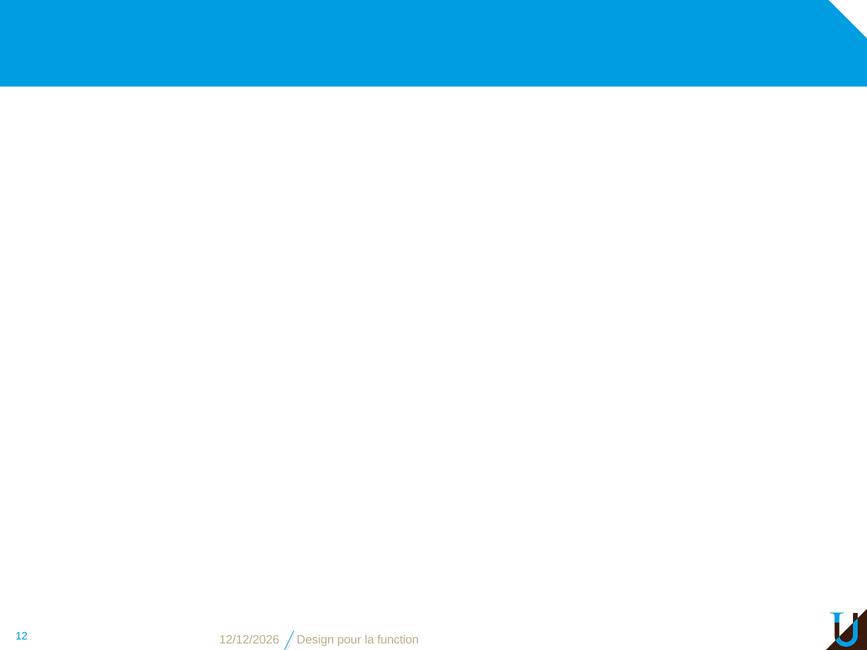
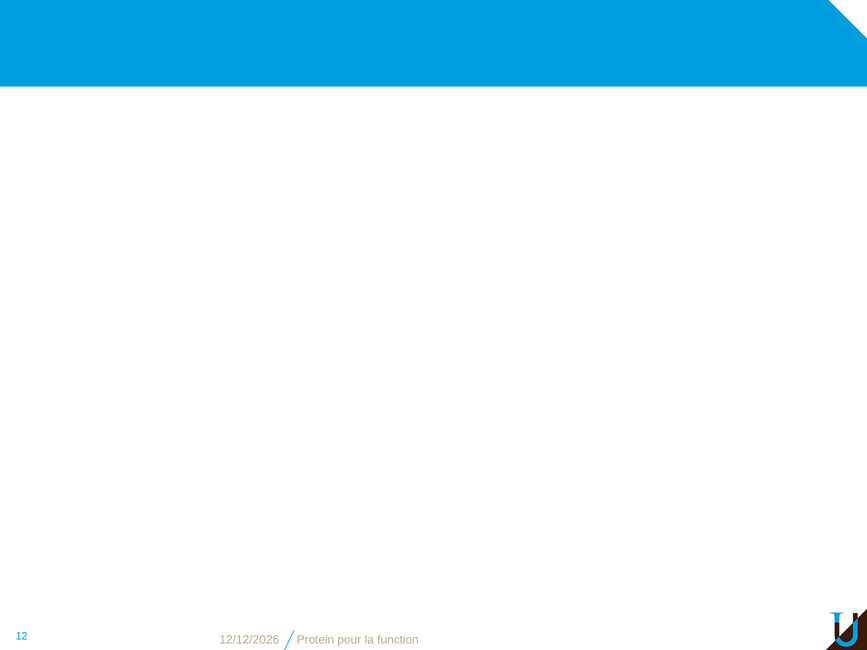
Design: Design -> Protein
